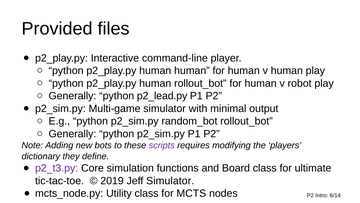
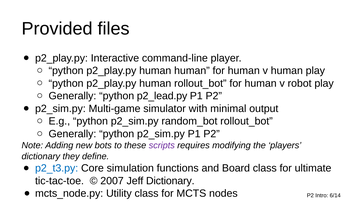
p2_t3.py colour: purple -> blue
2019: 2019 -> 2007
Jeff Simulator: Simulator -> Dictionary
